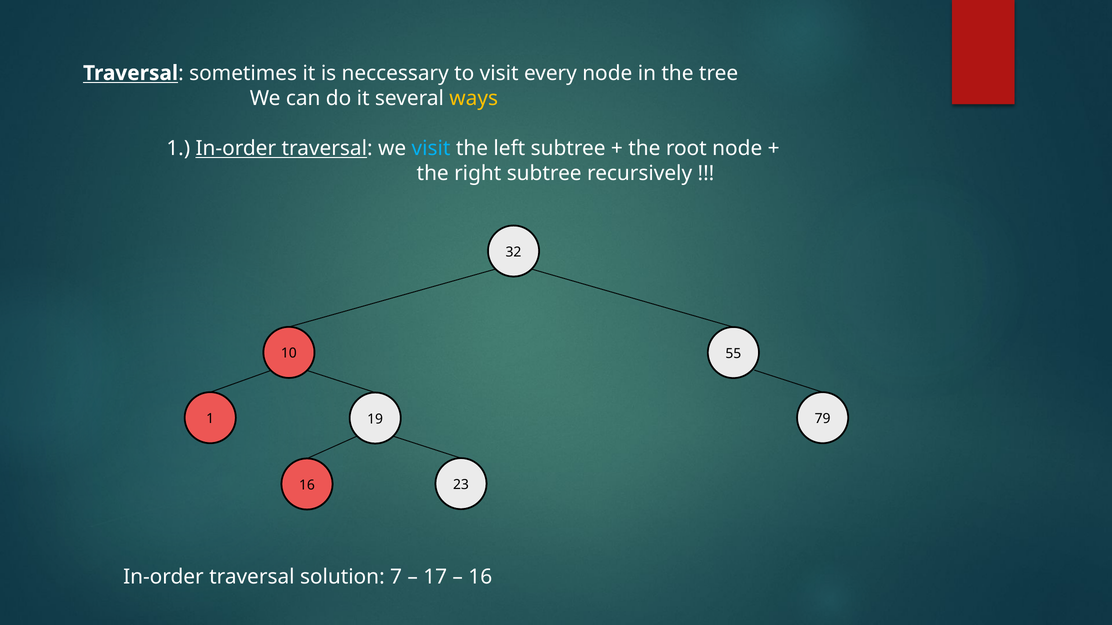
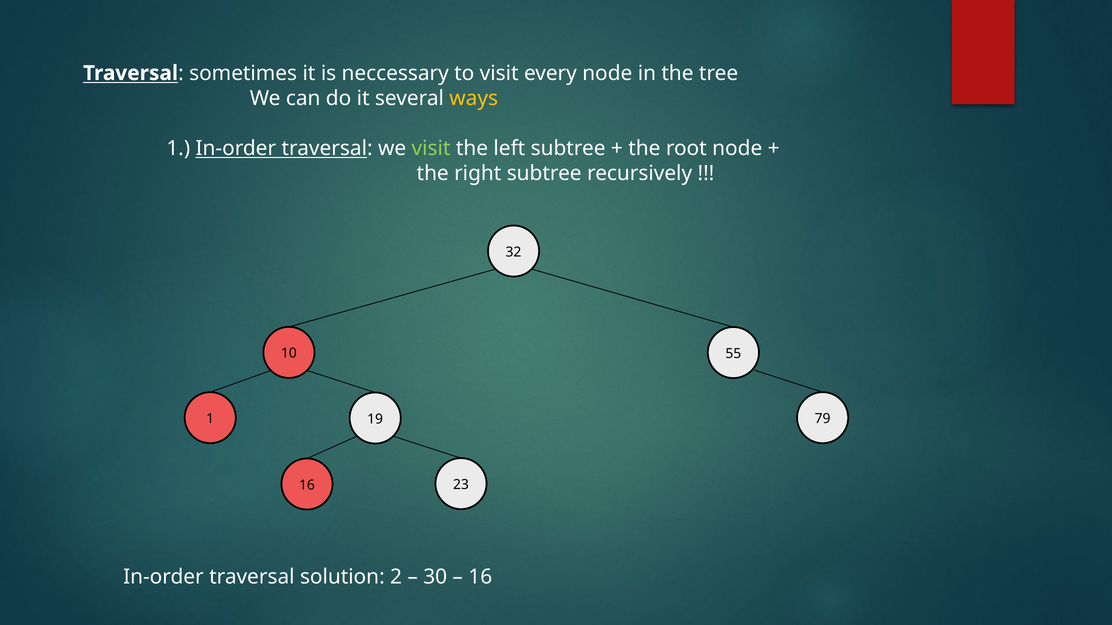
visit at (431, 148) colour: light blue -> light green
7: 7 -> 2
17: 17 -> 30
